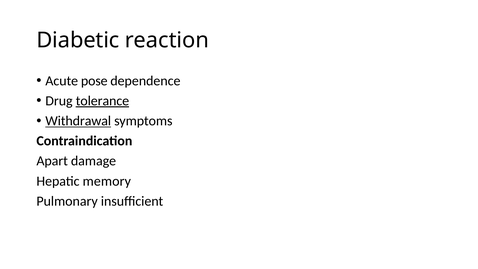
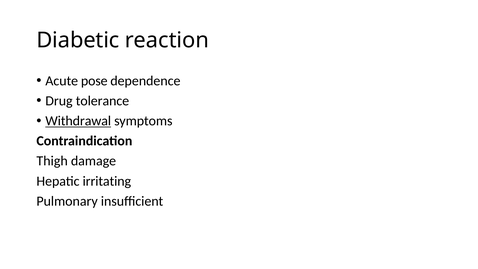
tolerance underline: present -> none
Apart: Apart -> Thigh
memory: memory -> irritating
